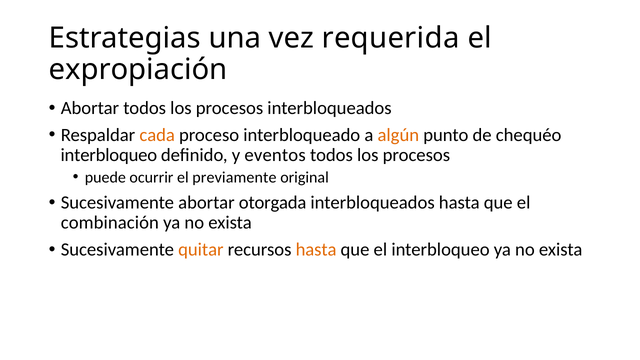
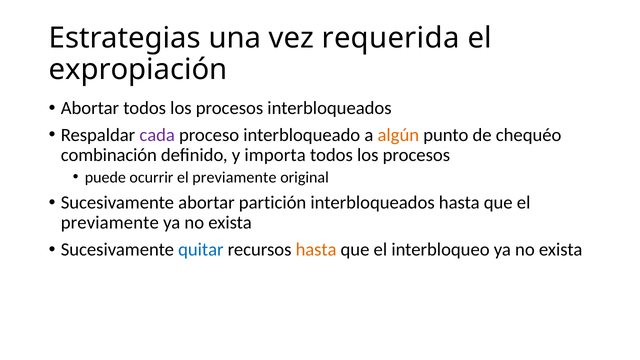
cada colour: orange -> purple
interbloqueo at (109, 155): interbloqueo -> combinación
eventos: eventos -> importa
otorgada: otorgada -> partición
combinación at (110, 223): combinación -> previamente
quitar colour: orange -> blue
